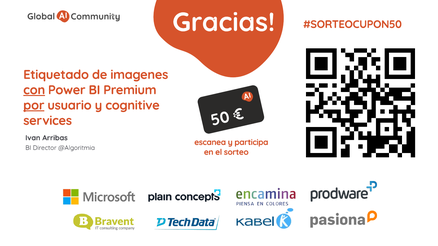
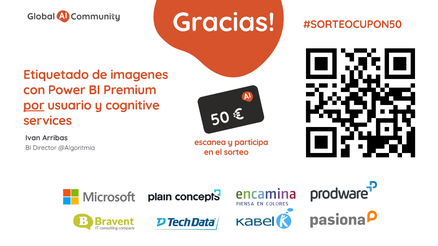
con underline: present -> none
